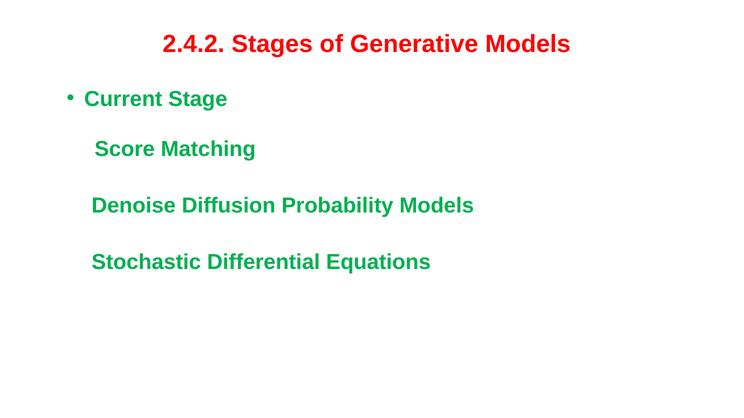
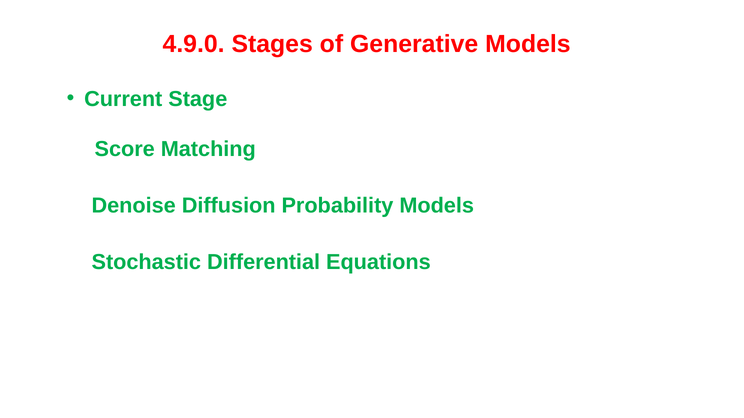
2.4.2: 2.4.2 -> 4.9.0
